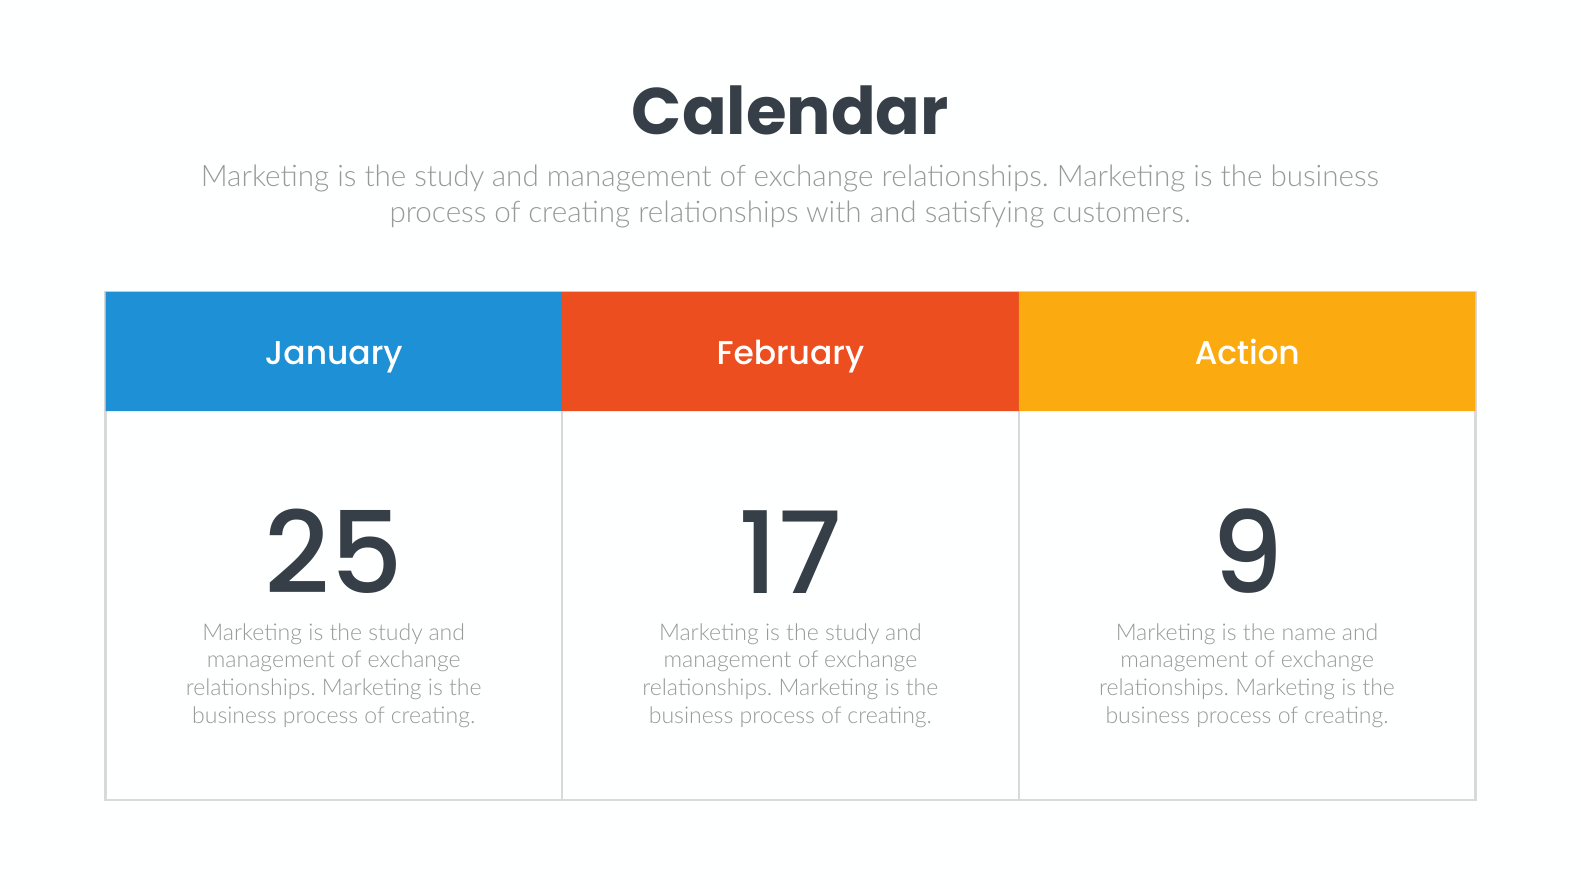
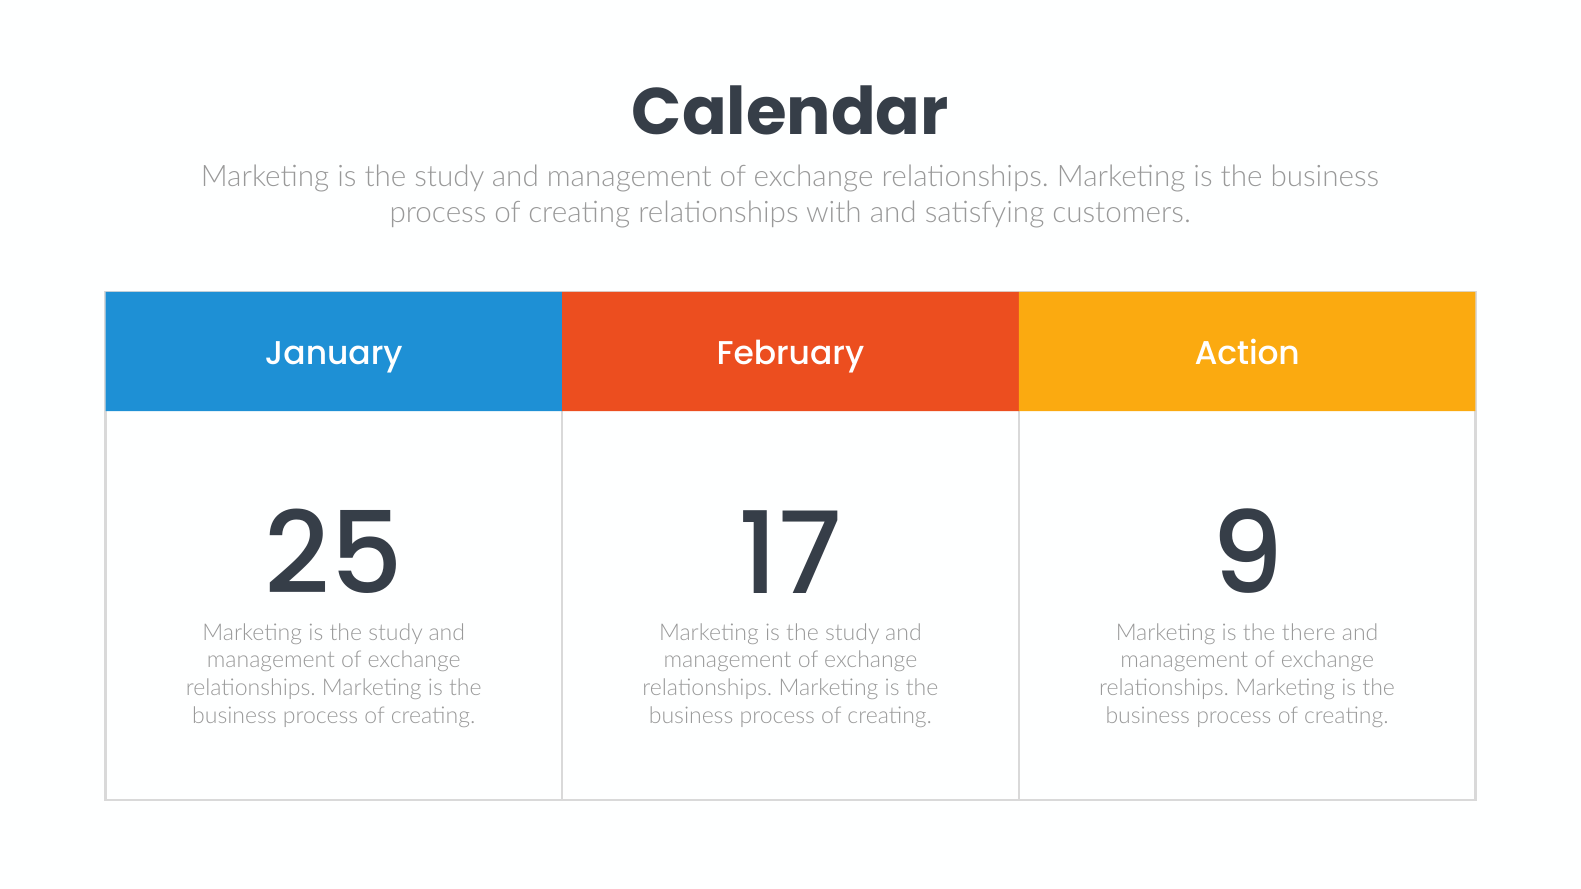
name: name -> there
